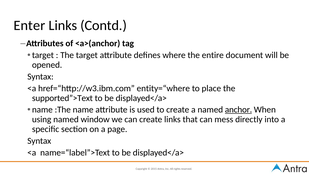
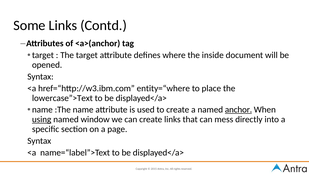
Enter: Enter -> Some
entire: entire -> inside
supported”>Text: supported”>Text -> lowercase”>Text
using underline: none -> present
